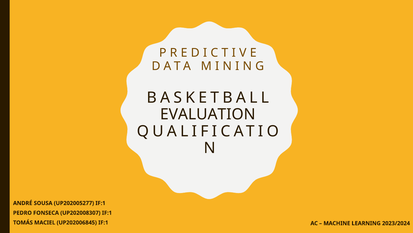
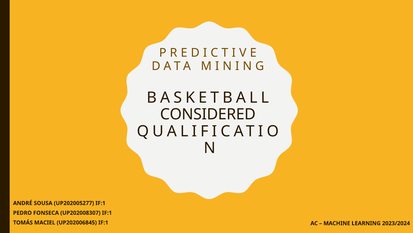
EVALUATION: EVALUATION -> CONSIDERED
